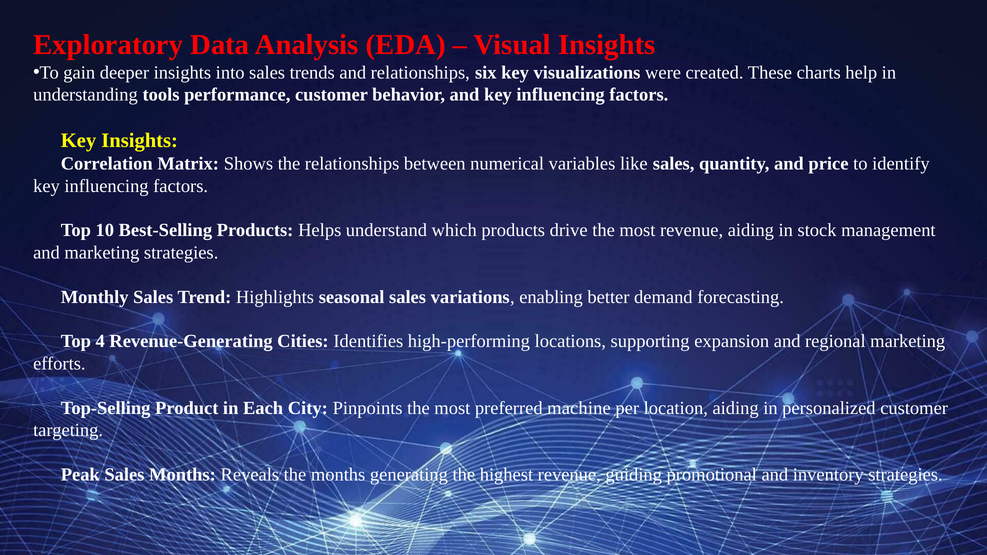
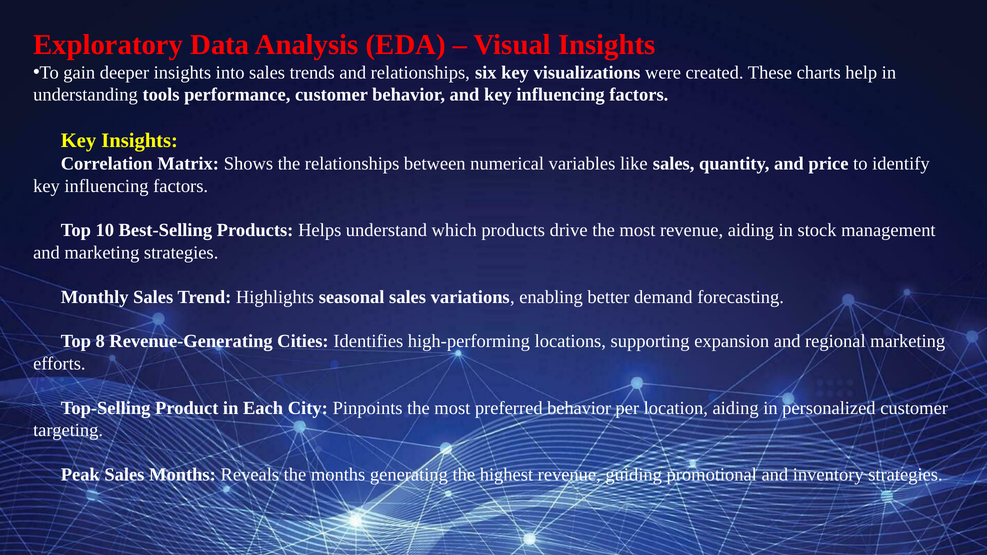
4: 4 -> 8
preferred machine: machine -> behavior
